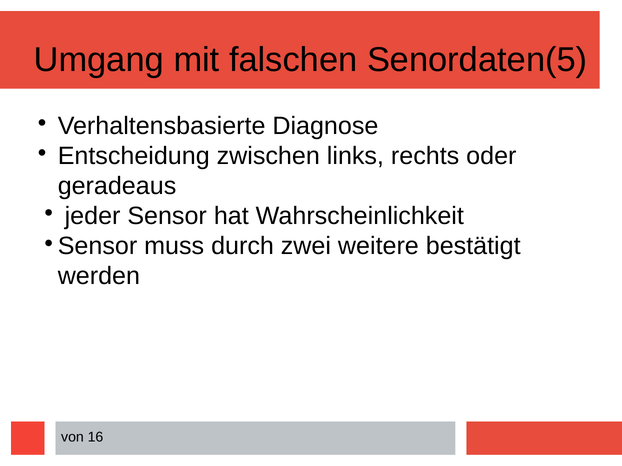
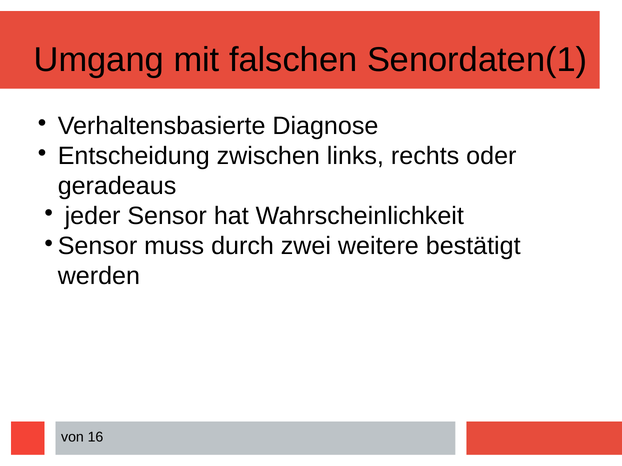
Senordaten(5: Senordaten(5 -> Senordaten(1
